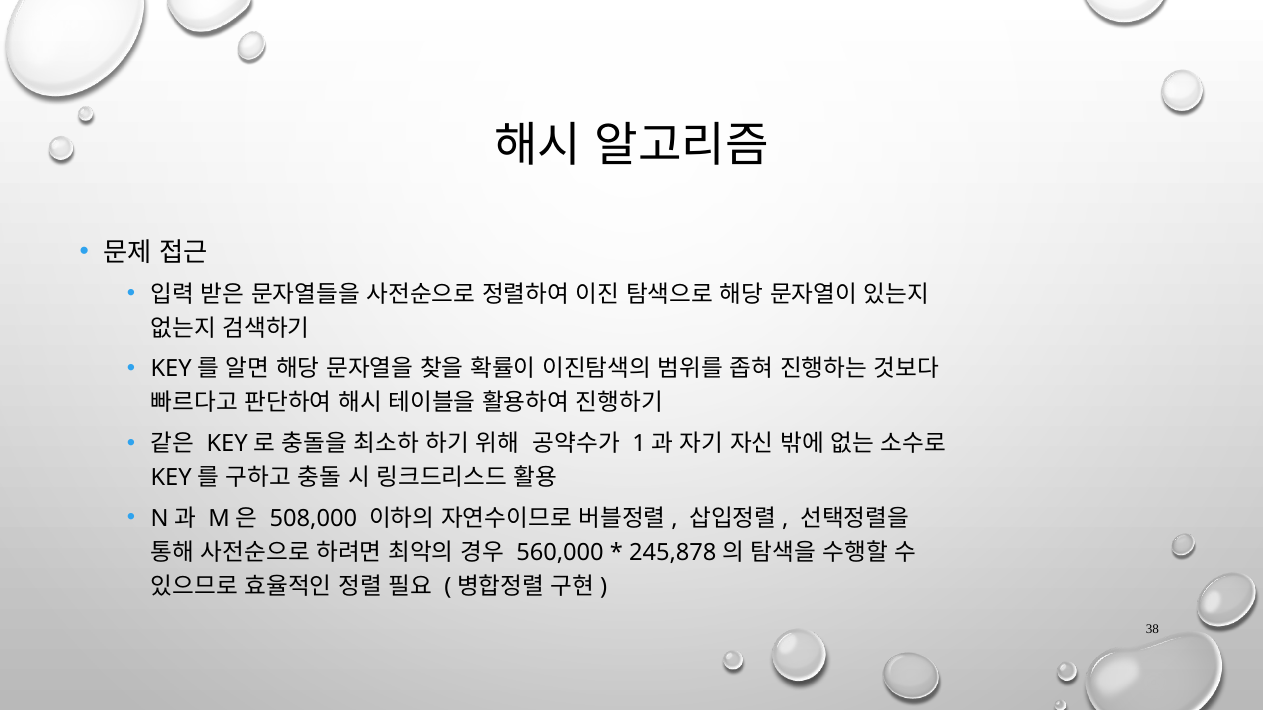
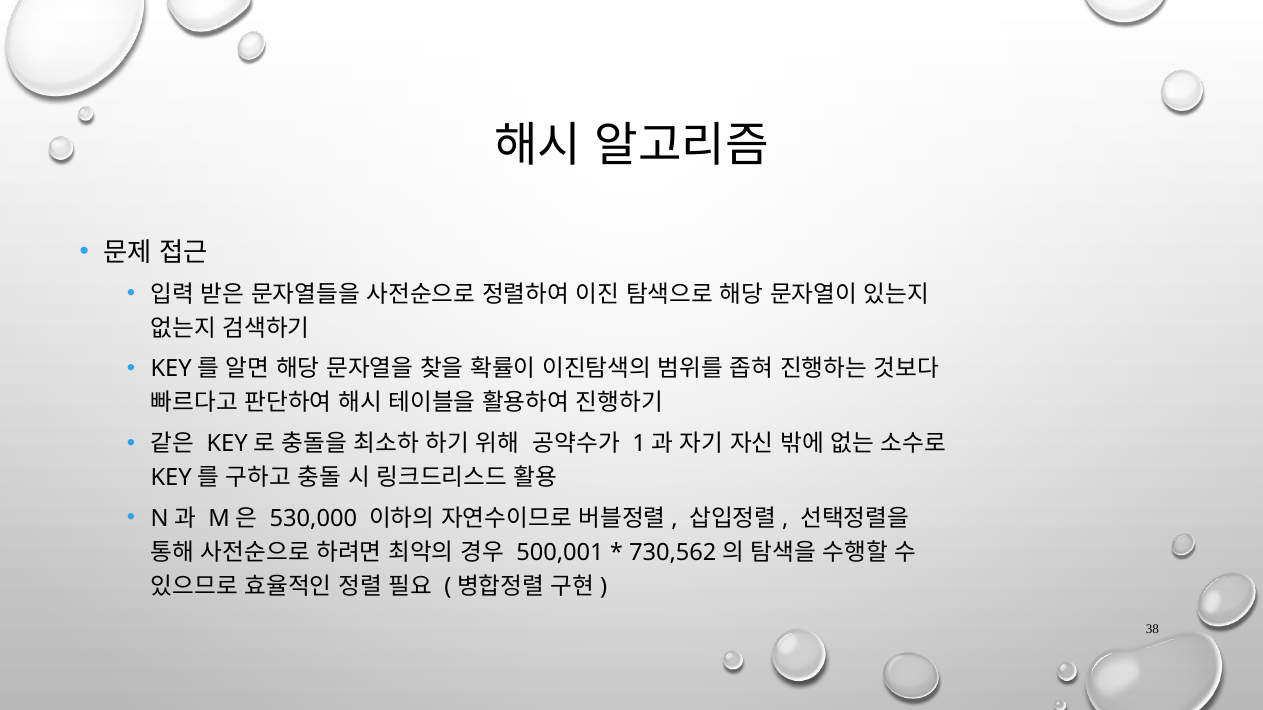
508,000: 508,000 -> 530,000
560,000: 560,000 -> 500,001
245,878: 245,878 -> 730,562
